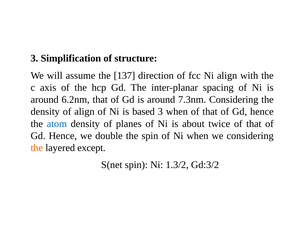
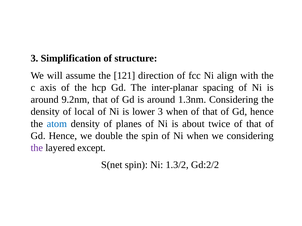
137: 137 -> 121
6.2nm: 6.2nm -> 9.2nm
7.3nm: 7.3nm -> 1.3nm
of align: align -> local
based: based -> lower
the at (37, 148) colour: orange -> purple
Gd:3/2: Gd:3/2 -> Gd:2/2
